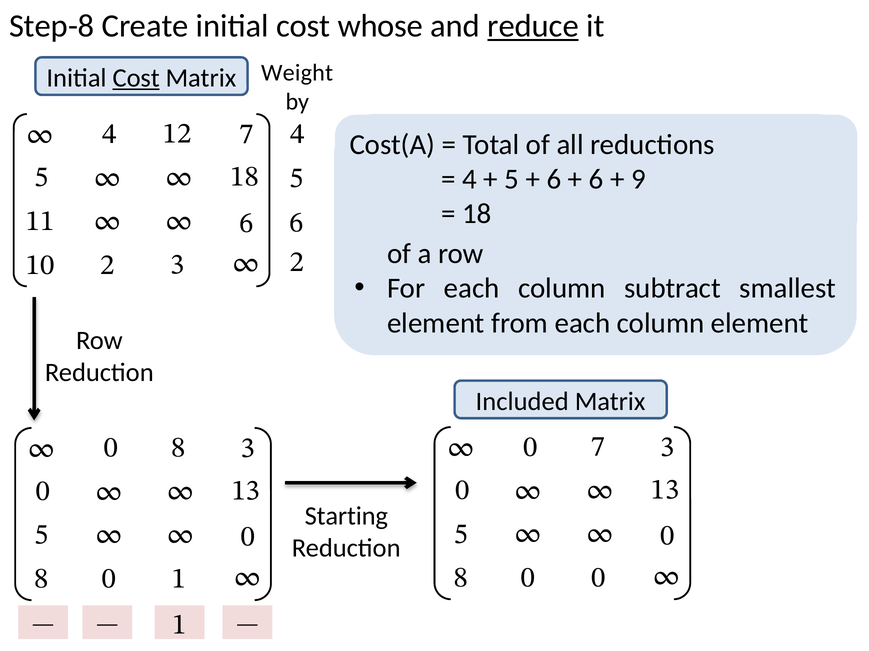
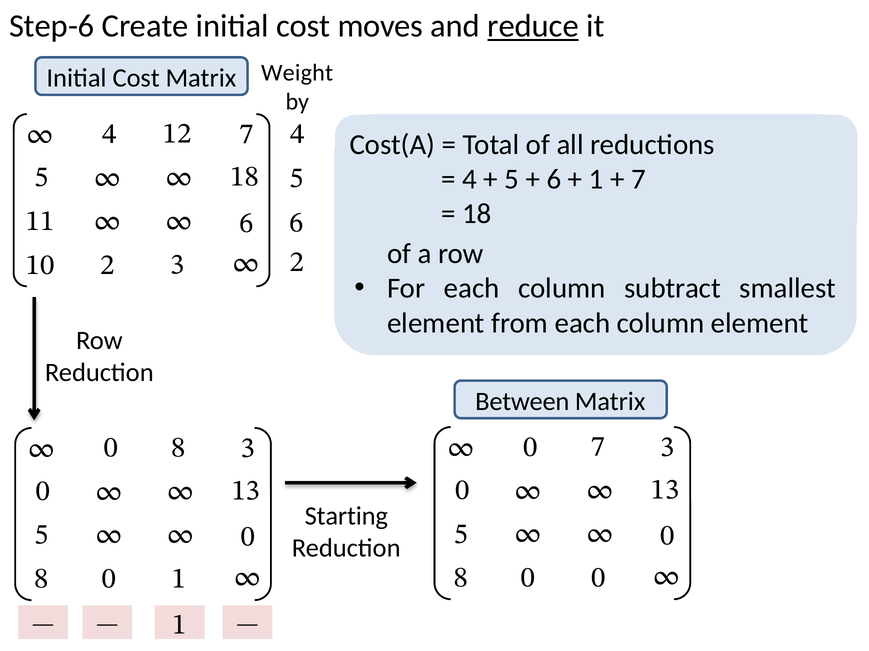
Step-8: Step-8 -> Step-6
whose: whose -> moves
Cost at (136, 78) underline: present -> none
6 at (596, 179): 6 -> 1
9 at (638, 179): 9 -> 7
Included: Included -> Between
